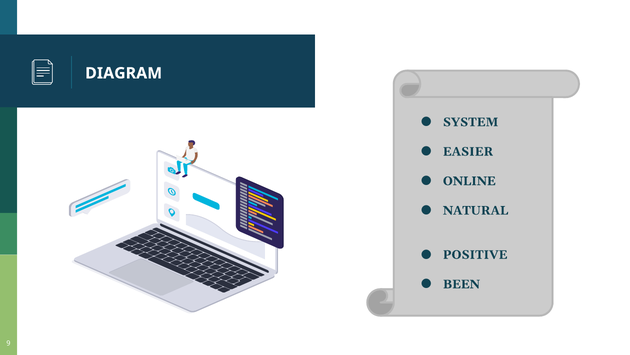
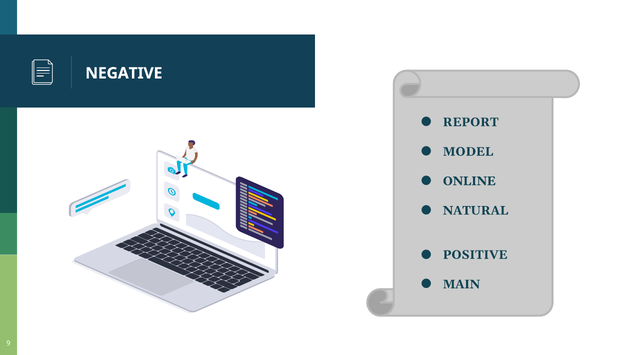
DIAGRAM: DIAGRAM -> NEGATIVE
SYSTEM: SYSTEM -> REPORT
EASIER: EASIER -> MODEL
BEEN: BEEN -> MAIN
